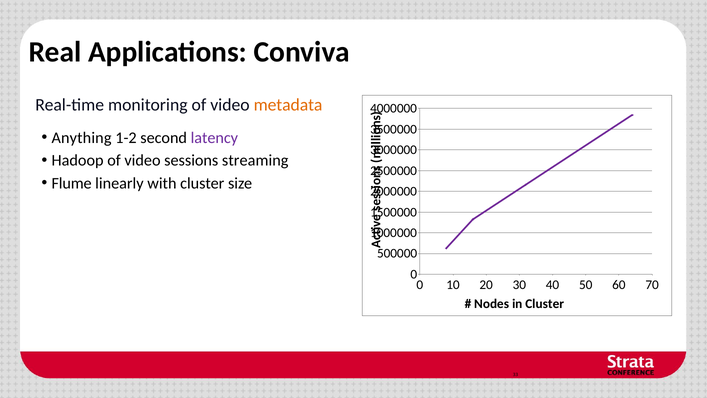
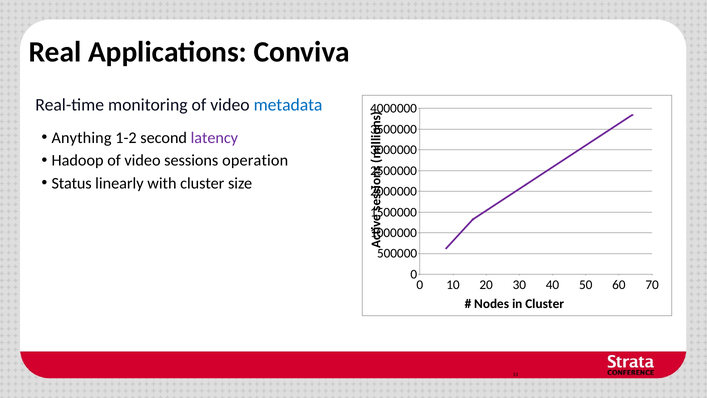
metadata colour: orange -> blue
streaming: streaming -> operation
Flume: Flume -> Status
